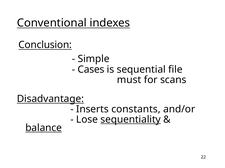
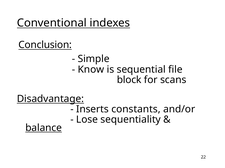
Cases: Cases -> Know
must: must -> block
sequentiality underline: present -> none
